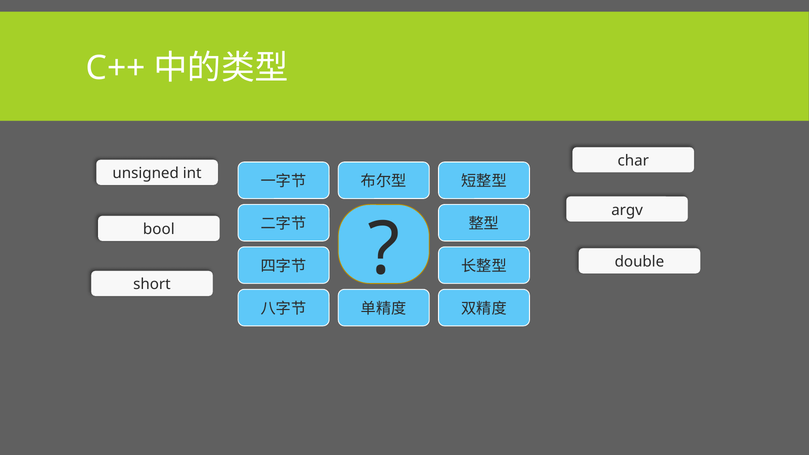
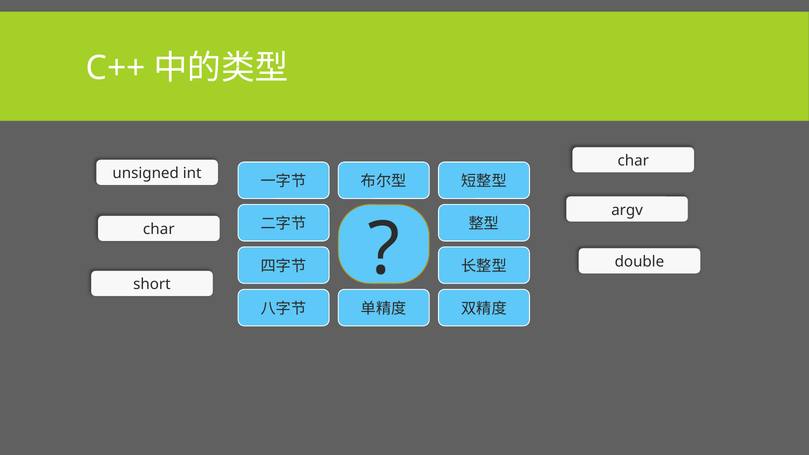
bool at (159, 229): bool -> char
